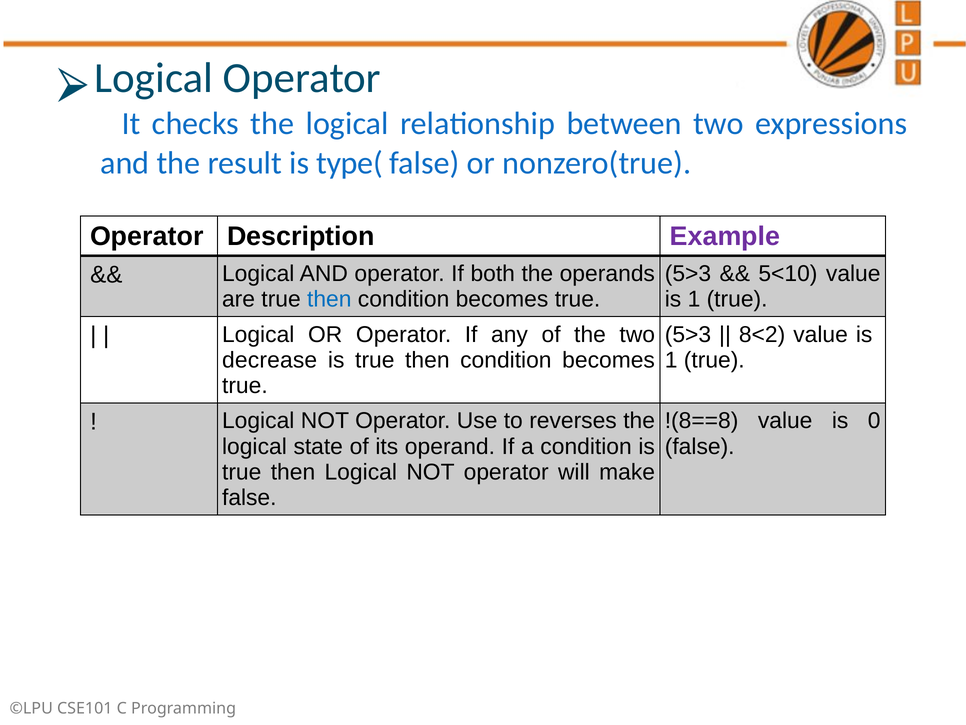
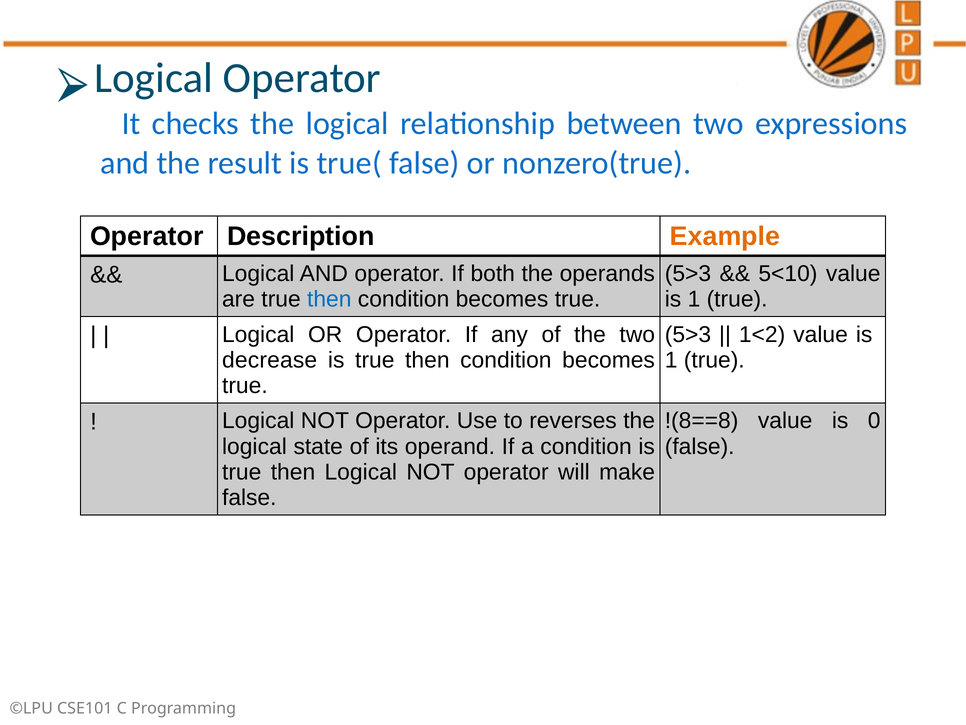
type(: type( -> true(
Example colour: purple -> orange
8<2: 8<2 -> 1<2
